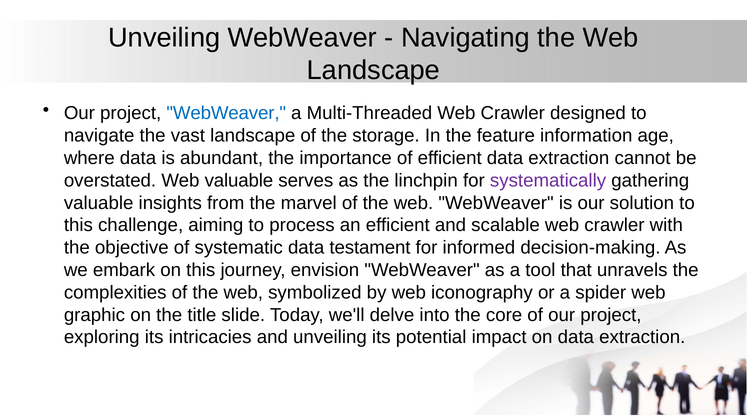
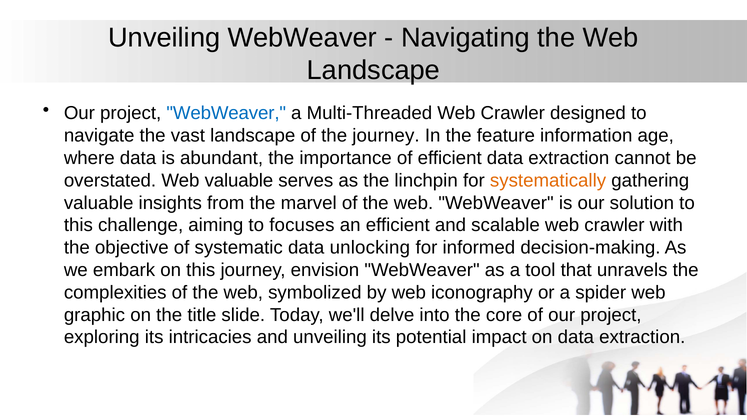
the storage: storage -> journey
systematically colour: purple -> orange
process: process -> focuses
testament: testament -> unlocking
